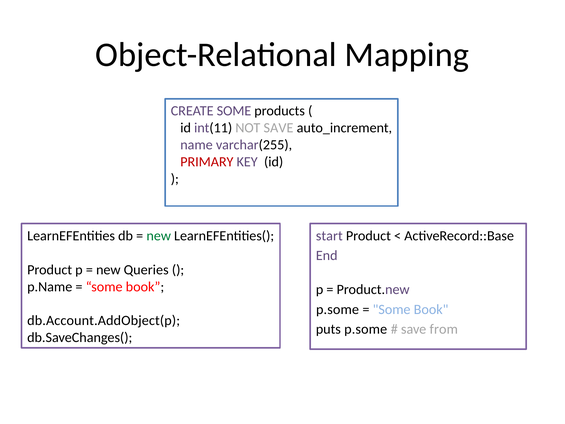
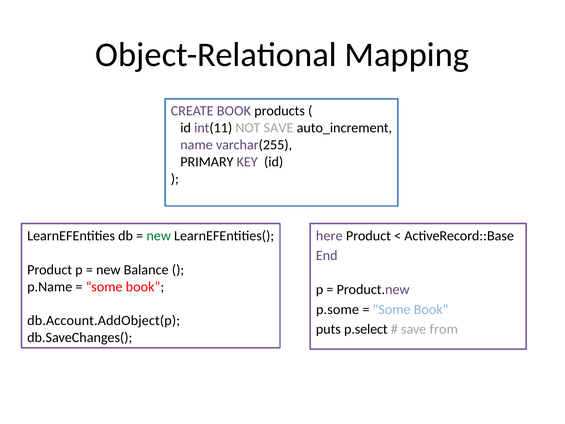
CREATE SOME: SOME -> BOOK
PRIMARY colour: red -> black
start: start -> here
Queries: Queries -> Balance
puts p.some: p.some -> p.select
